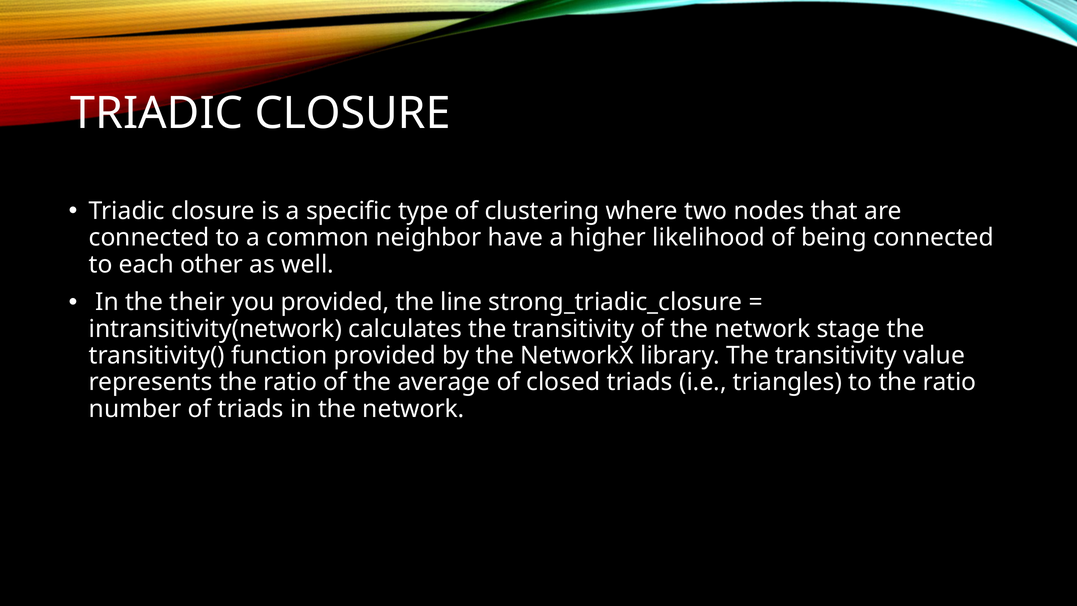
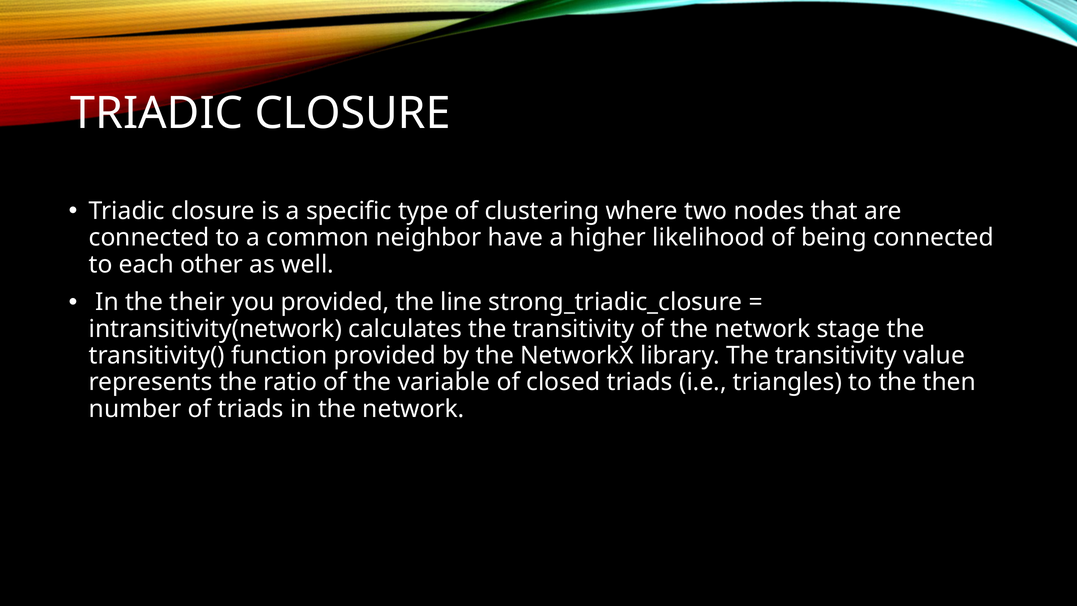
average: average -> variable
to the ratio: ratio -> then
